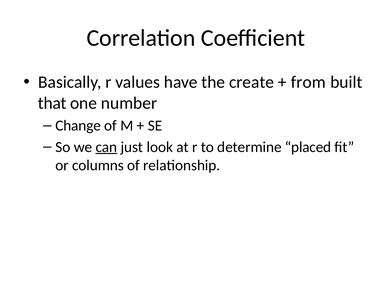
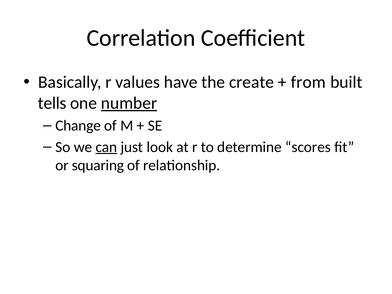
that: that -> tells
number underline: none -> present
placed: placed -> scores
columns: columns -> squaring
